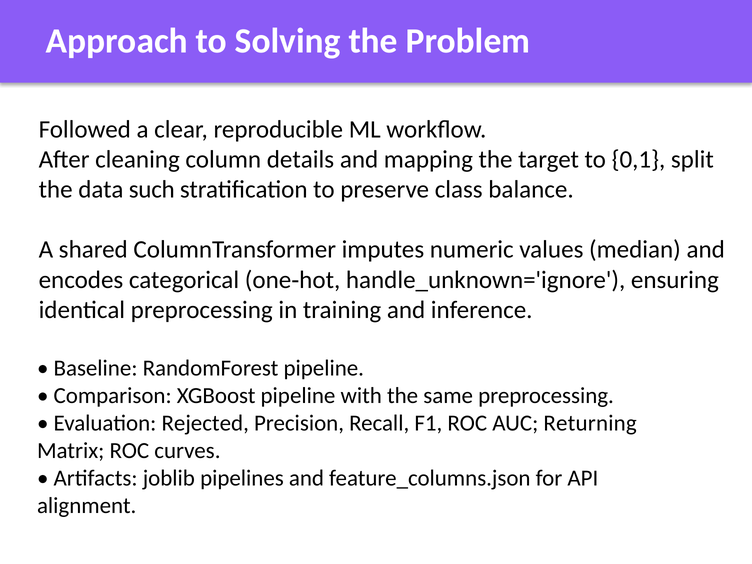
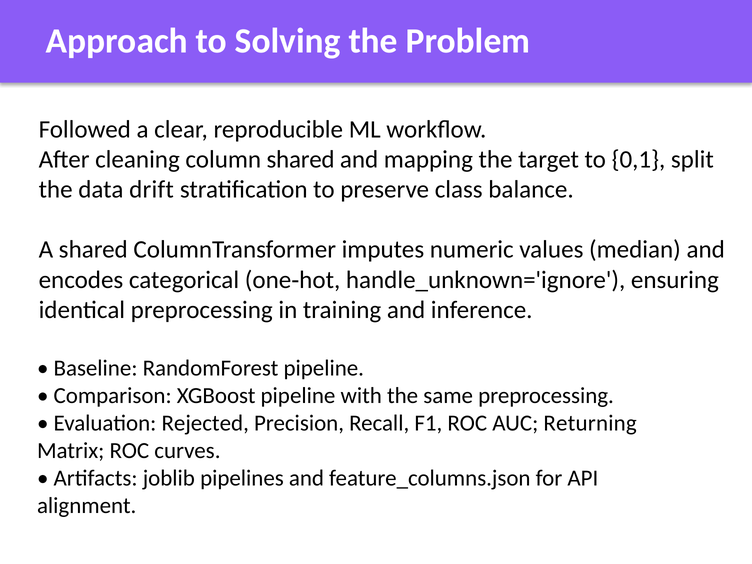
column details: details -> shared
such: such -> drift
